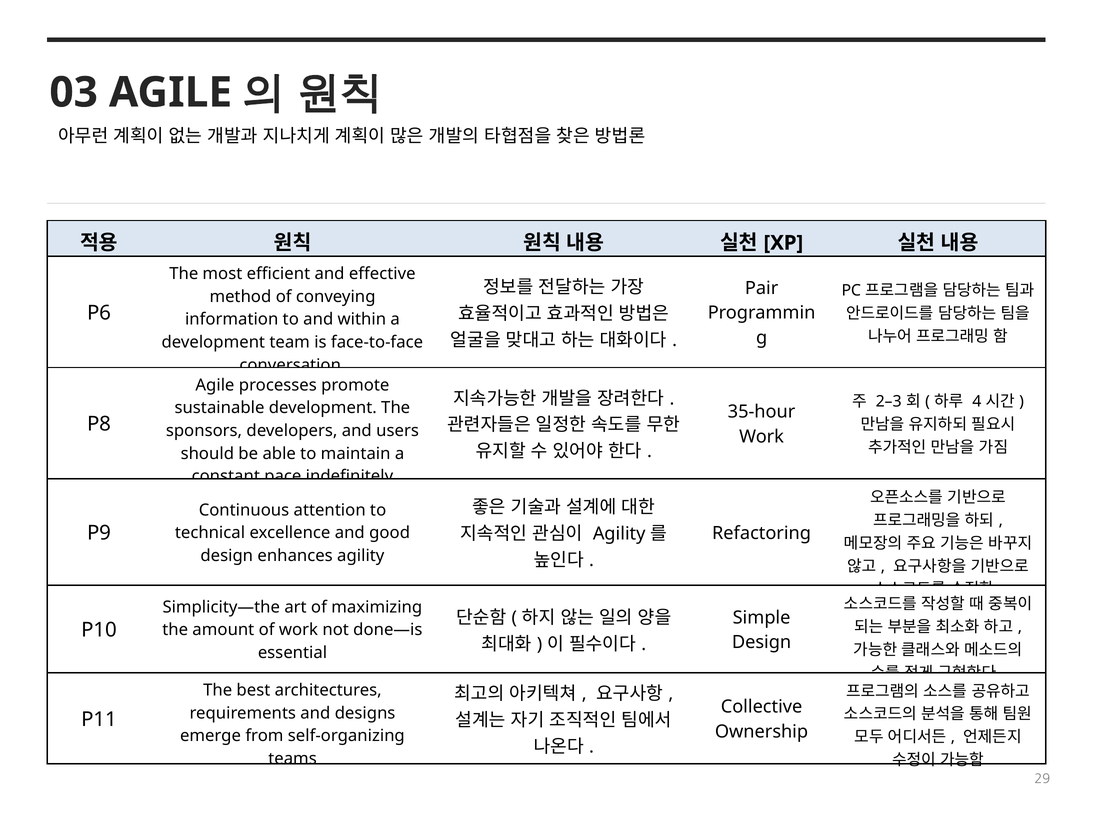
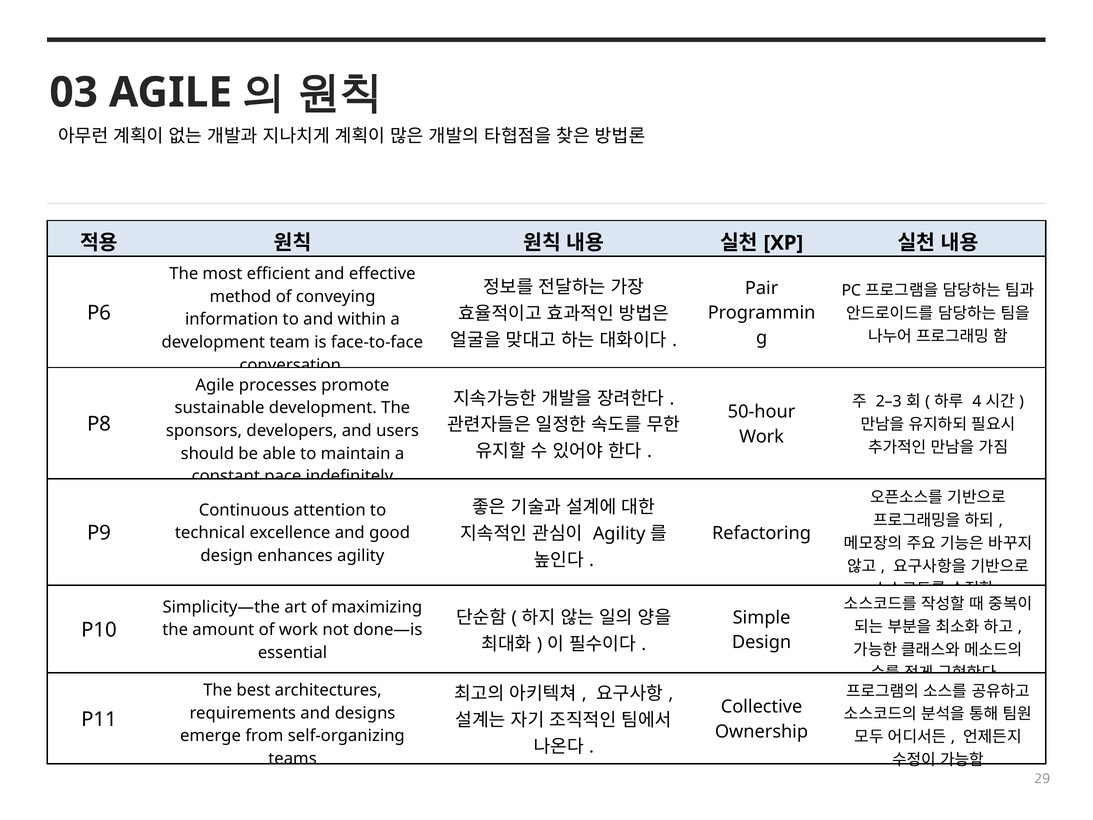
35-hour: 35-hour -> 50-hour
